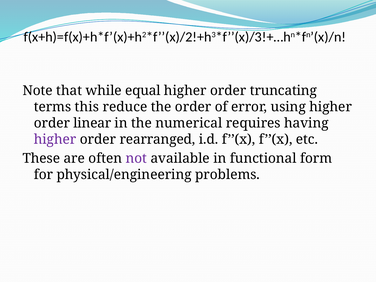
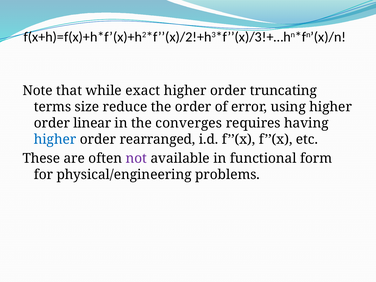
equal: equal -> exact
this: this -> size
numerical: numerical -> converges
higher at (55, 139) colour: purple -> blue
